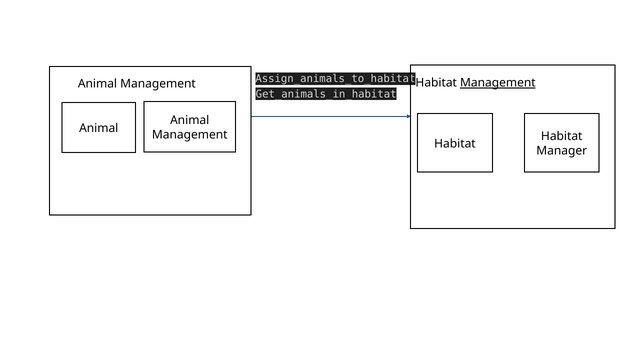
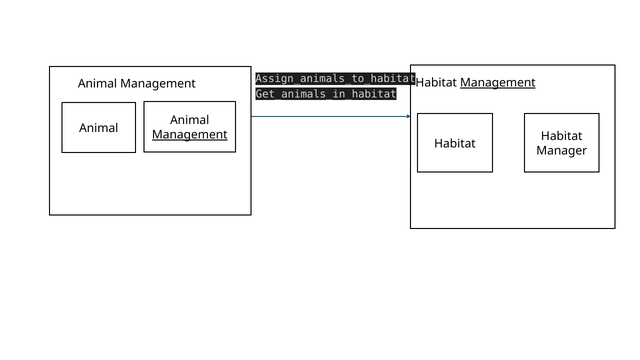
Management at (190, 135) underline: none -> present
